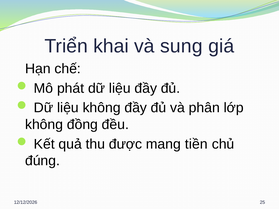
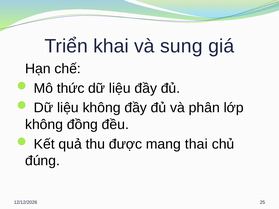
phát: phát -> thức
tiền: tiền -> thai
